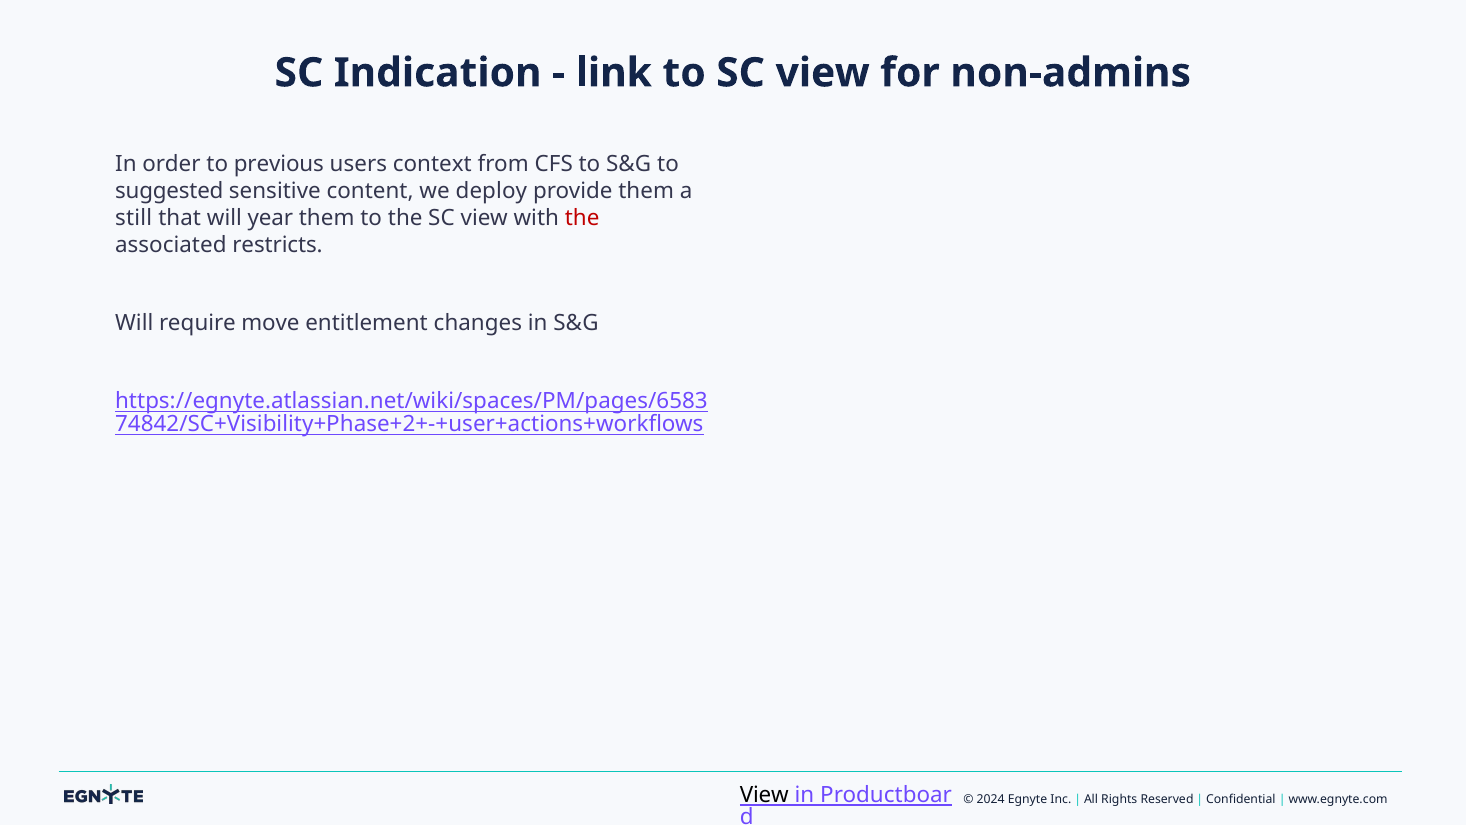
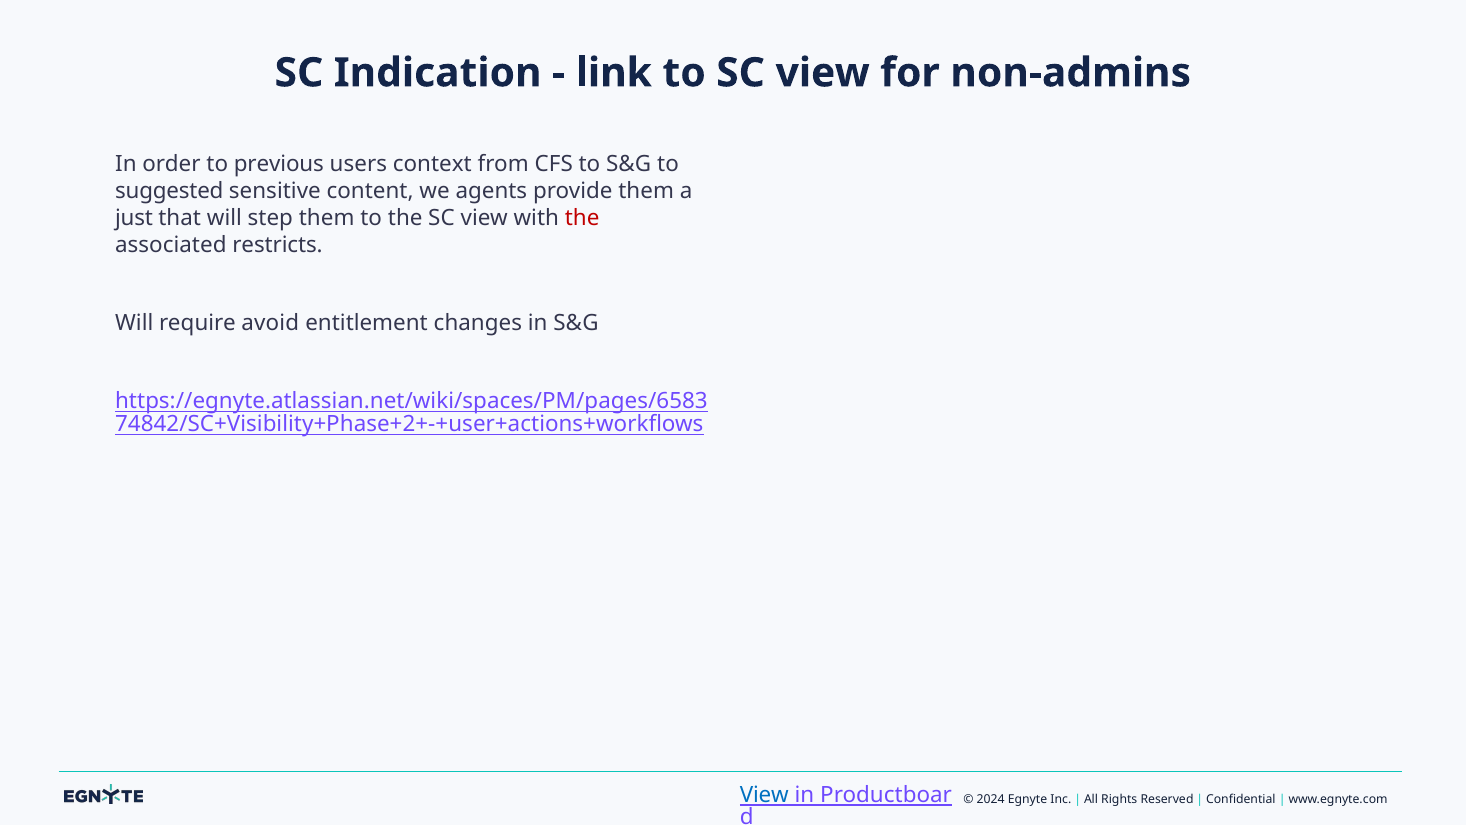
deploy: deploy -> agents
still: still -> just
year: year -> step
move: move -> avoid
View at (764, 794) colour: black -> blue
